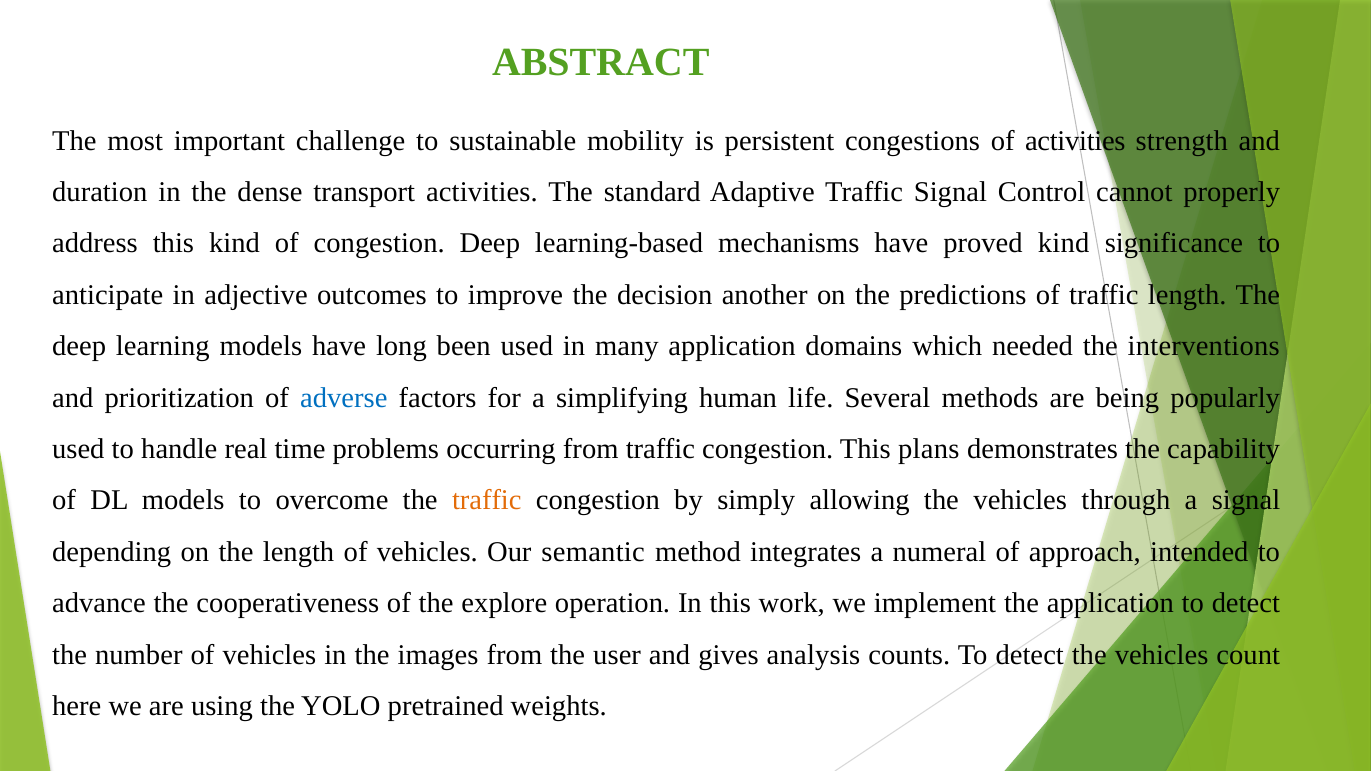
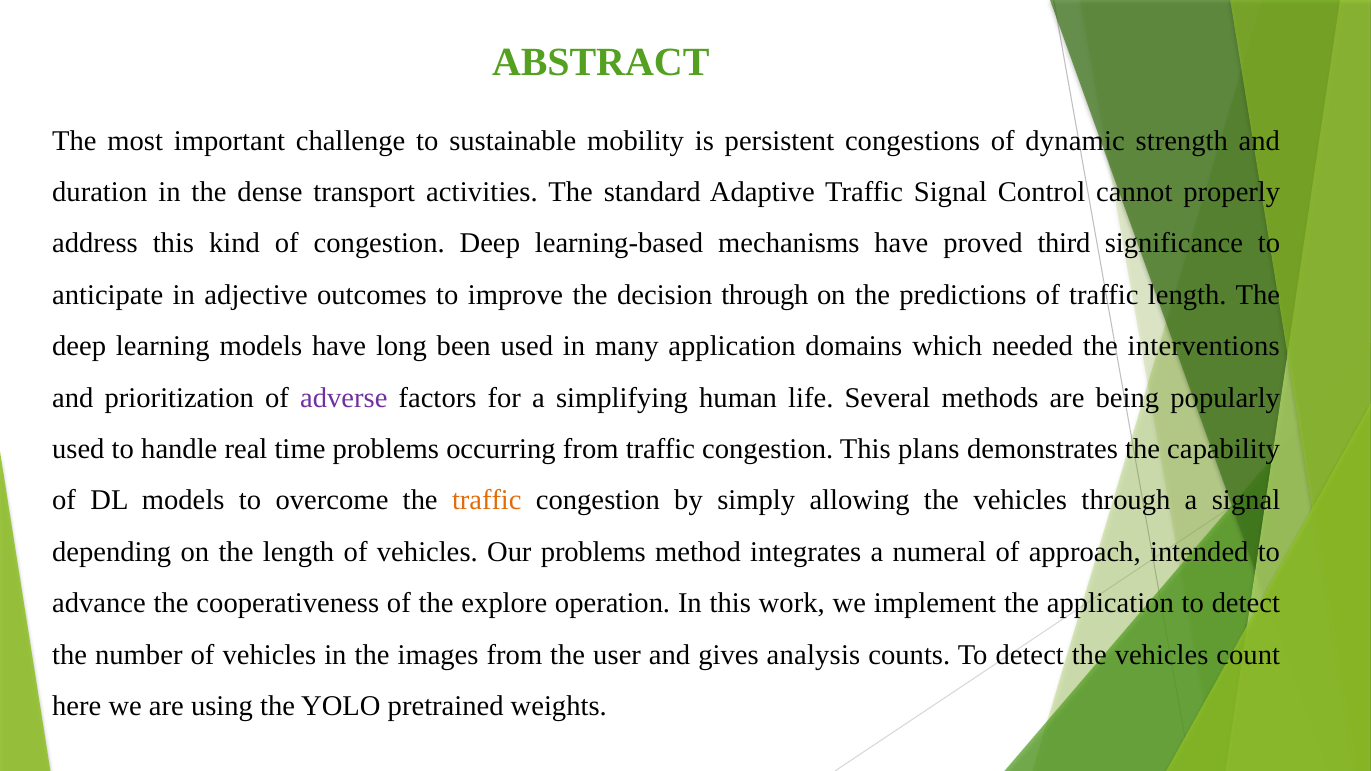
of activities: activities -> dynamic
proved kind: kind -> third
decision another: another -> through
adverse colour: blue -> purple
Our semantic: semantic -> problems
